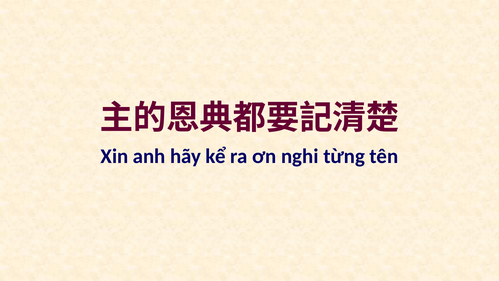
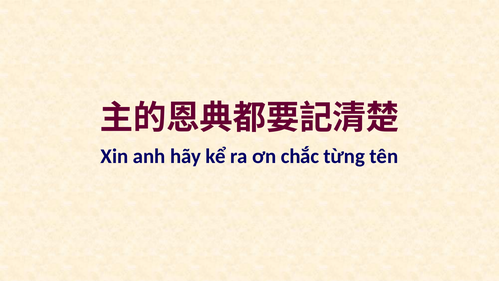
nghi: nghi -> chắc
